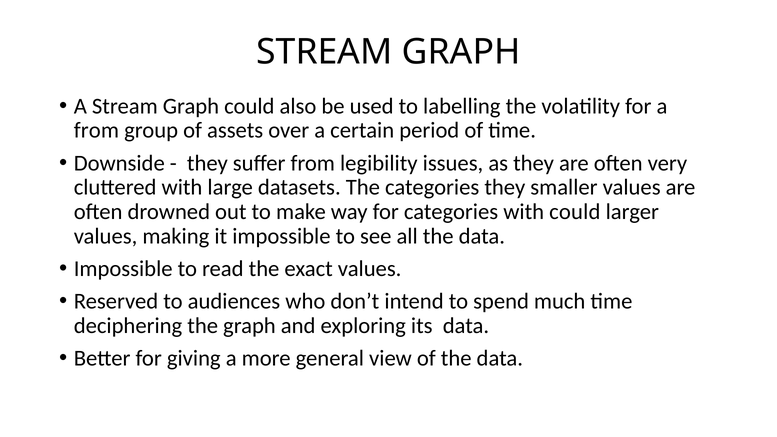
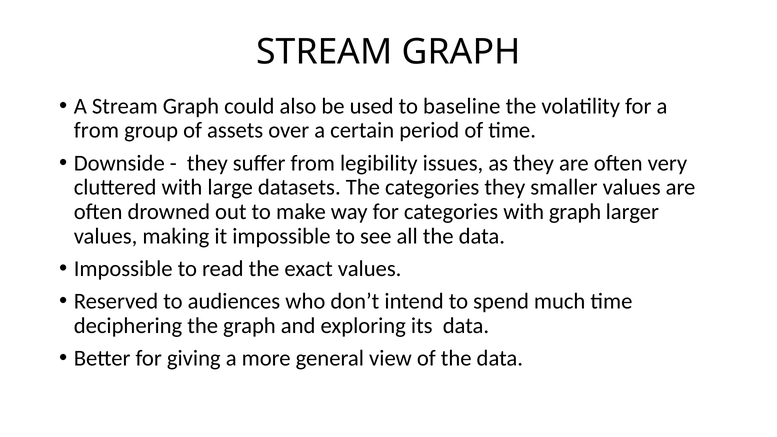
labelling: labelling -> baseline
with could: could -> graph
